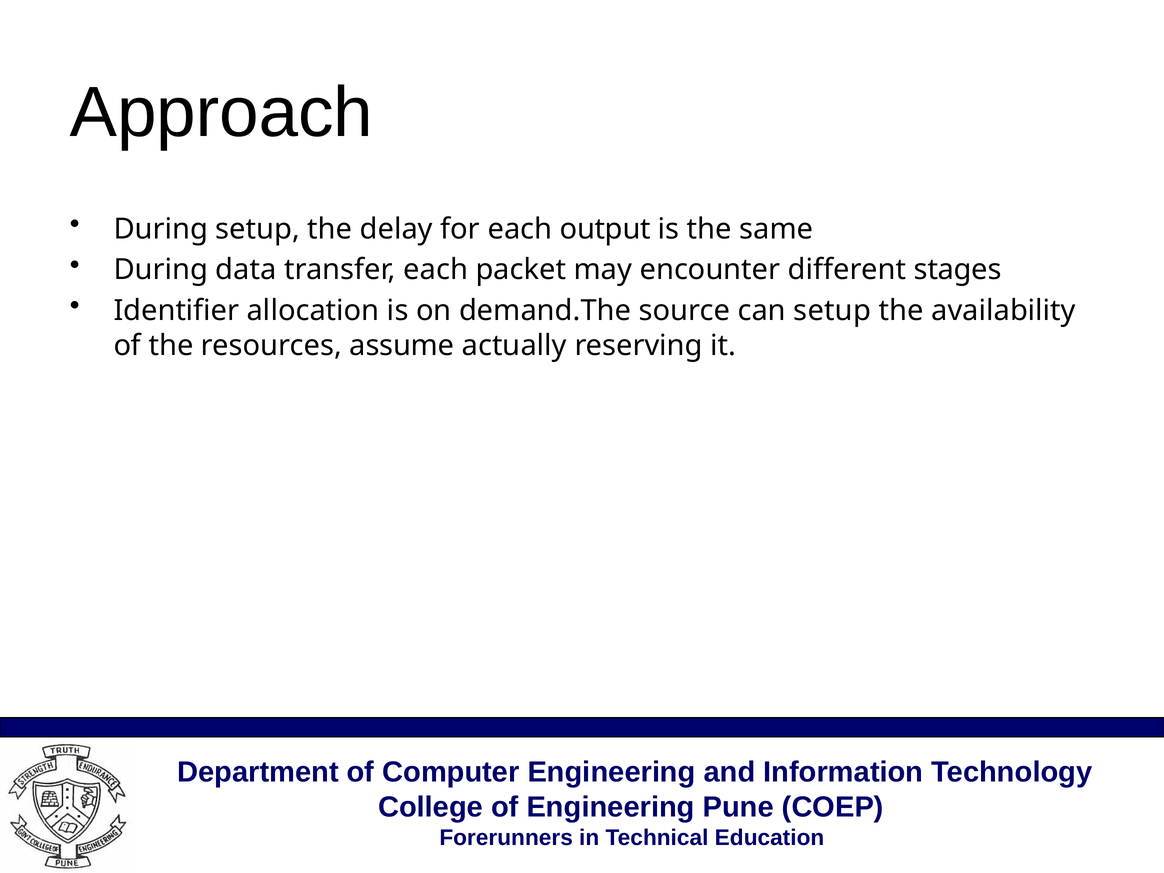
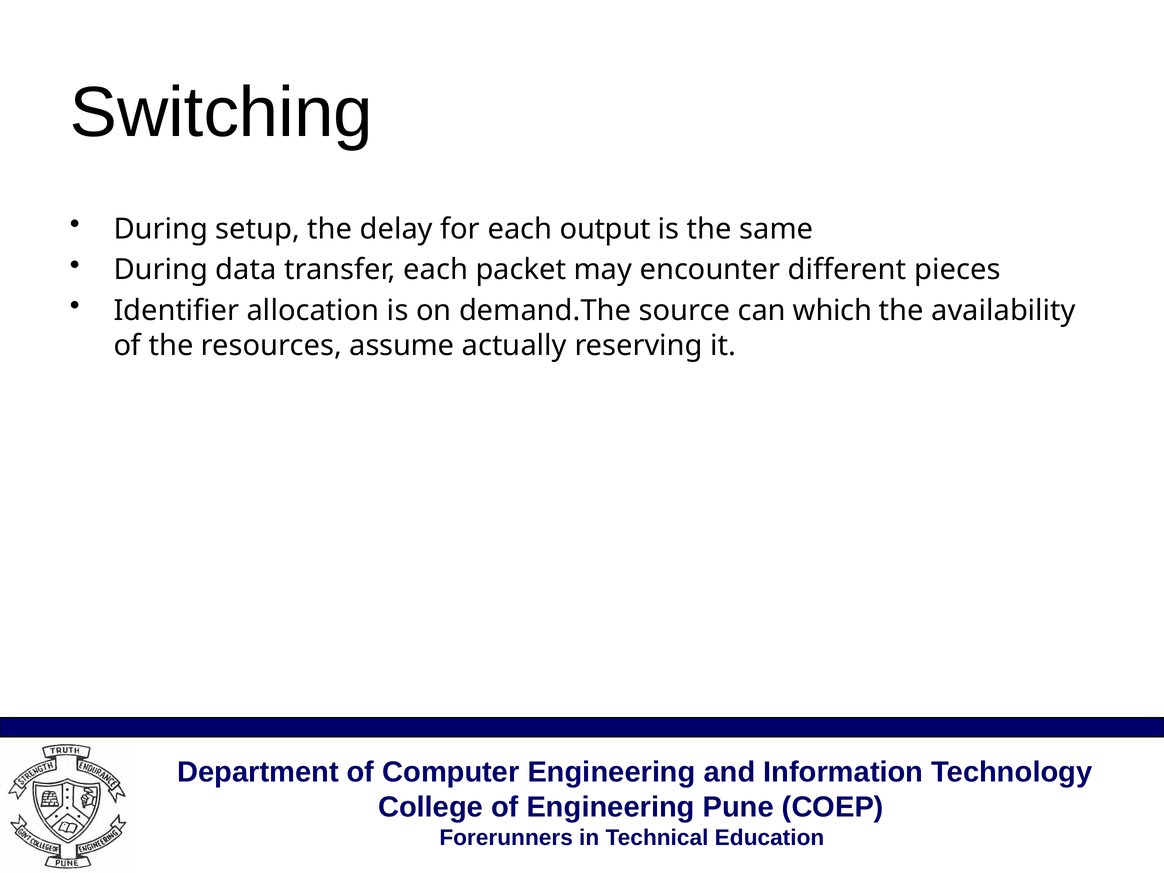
Approach: Approach -> Switching
stages: stages -> pieces
can setup: setup -> which
